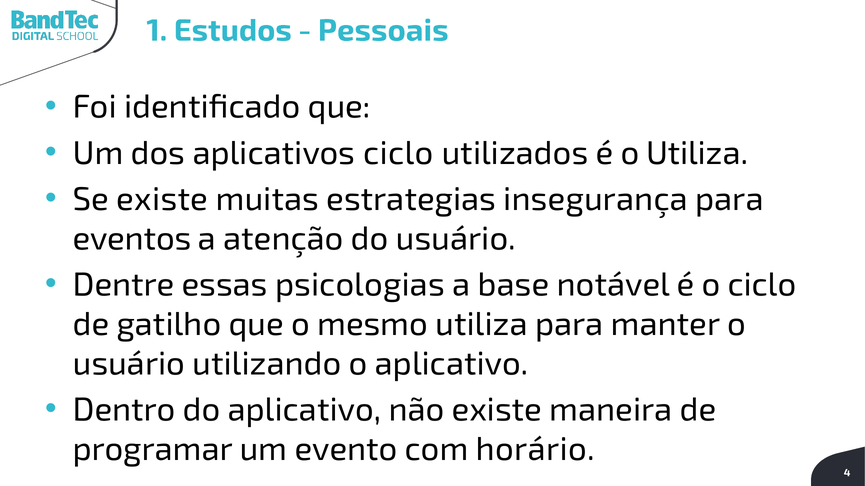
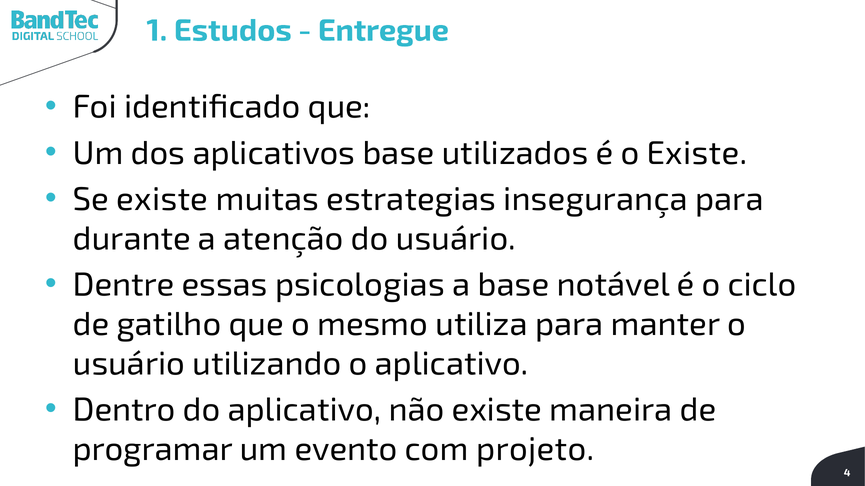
Pessoais: Pessoais -> Entregue
aplicativos ciclo: ciclo -> base
o Utiliza: Utiliza -> Existe
eventos: eventos -> durante
horário: horário -> projeto
